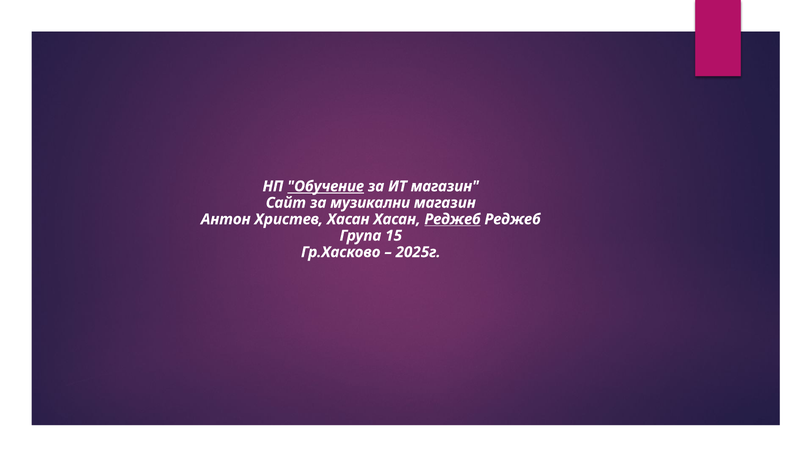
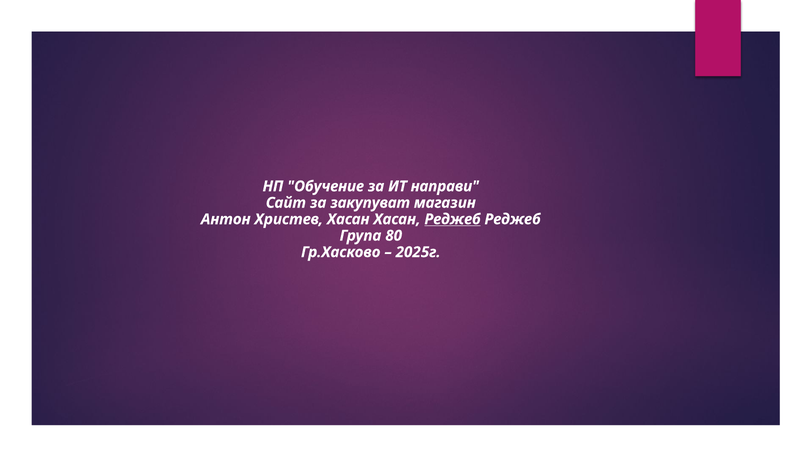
Обучение underline: present -> none
ИТ магазин: магазин -> направи
музикални: музикални -> закупуват
15: 15 -> 80
